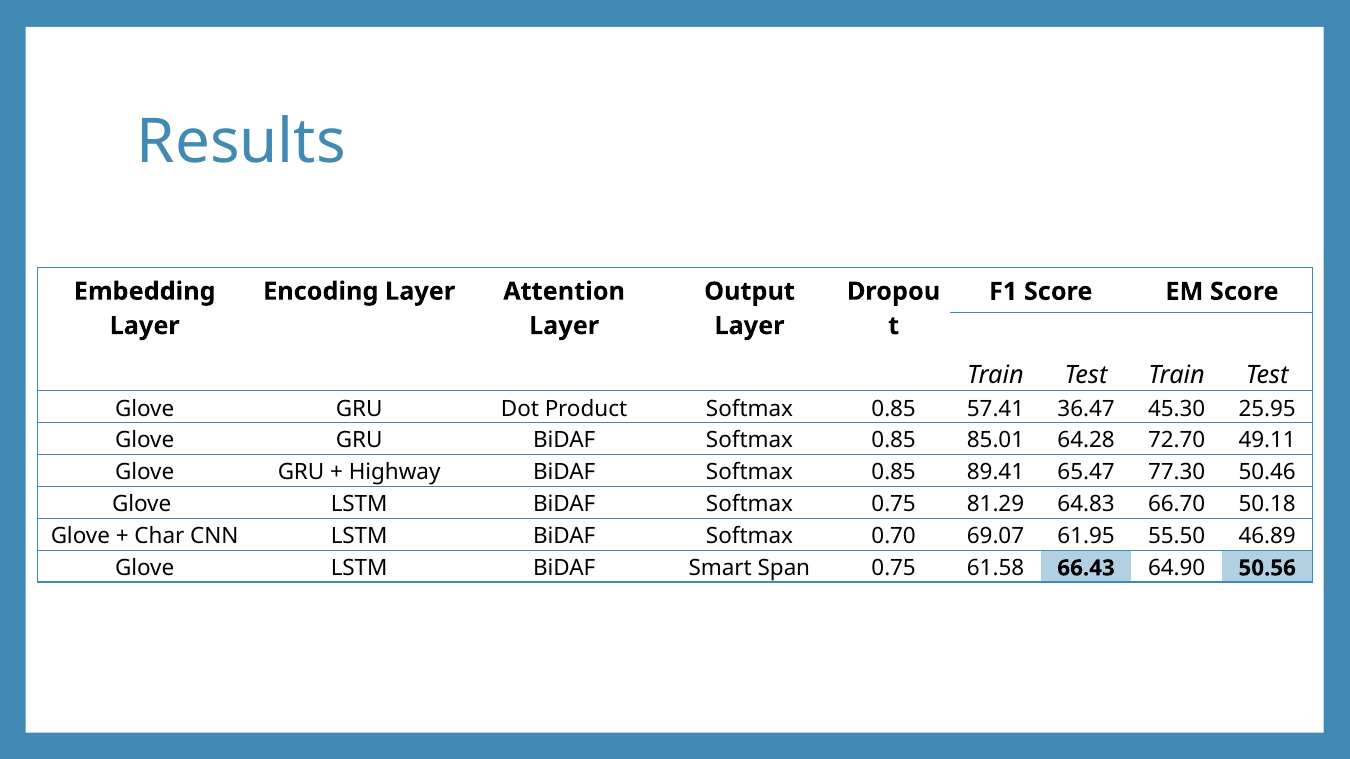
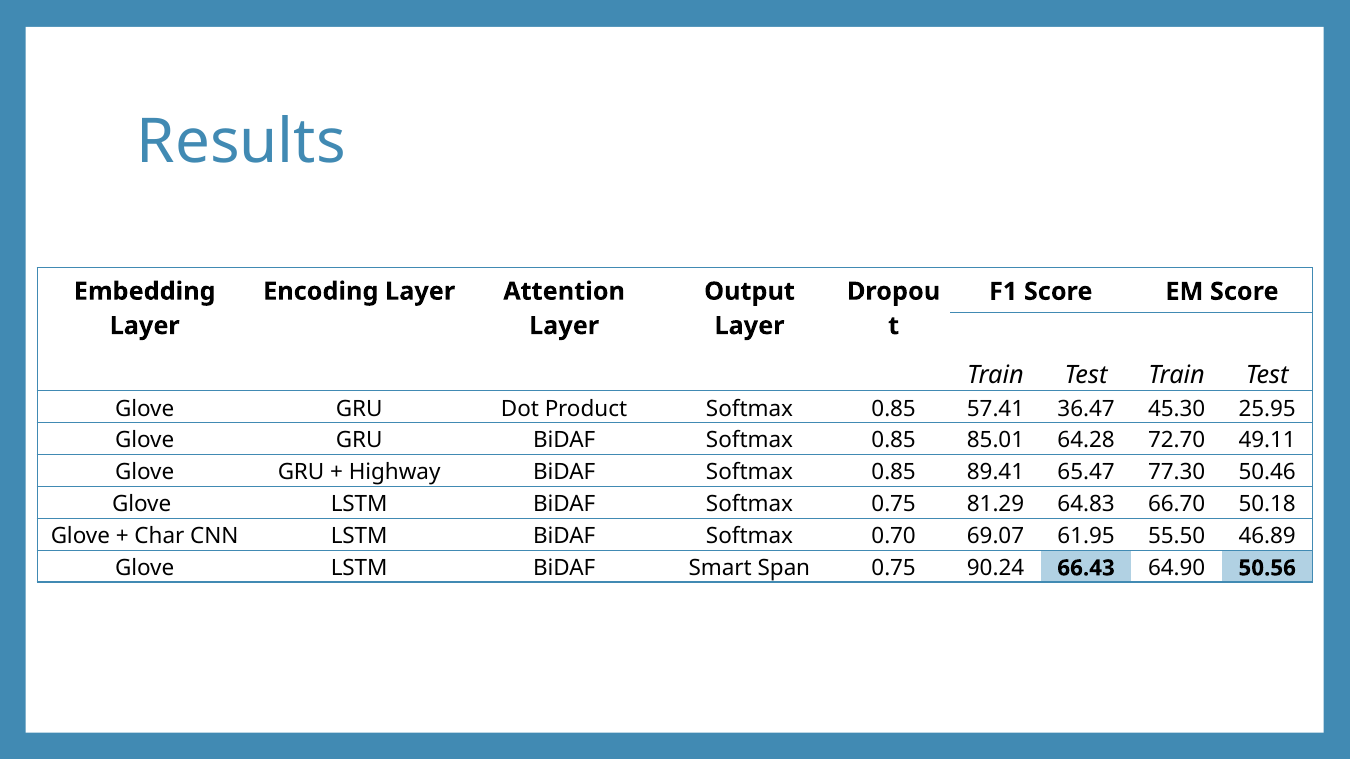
61.58: 61.58 -> 90.24
